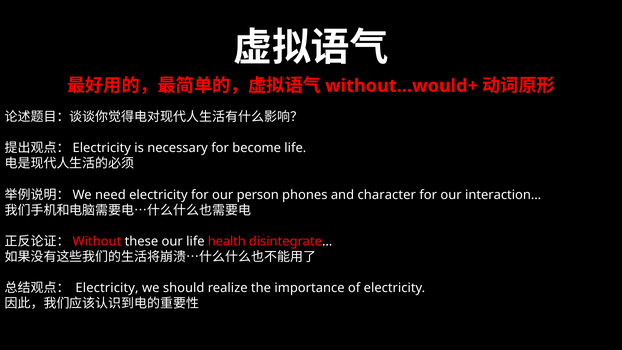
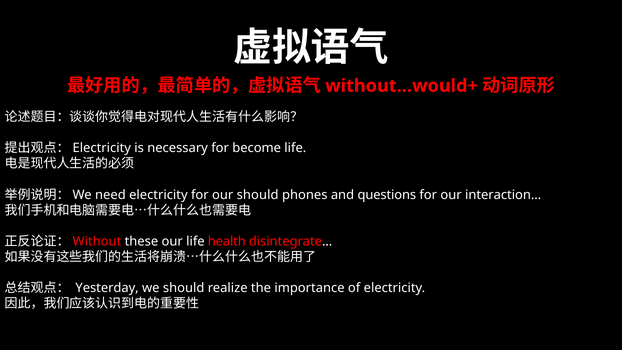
our person: person -> should
character: character -> questions
Electricity at (107, 288): Electricity -> Yesterday
